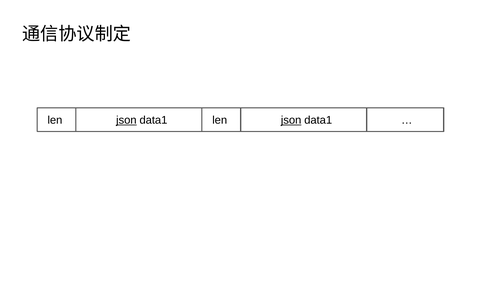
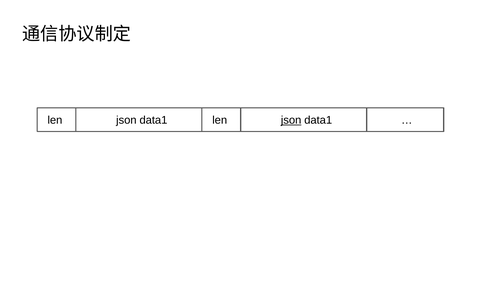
json at (126, 120) underline: present -> none
